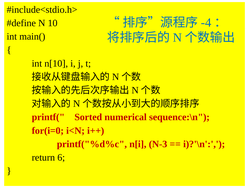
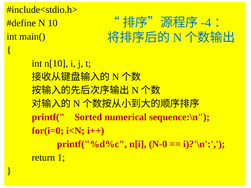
N-3: N-3 -> N-0
6: 6 -> 1
